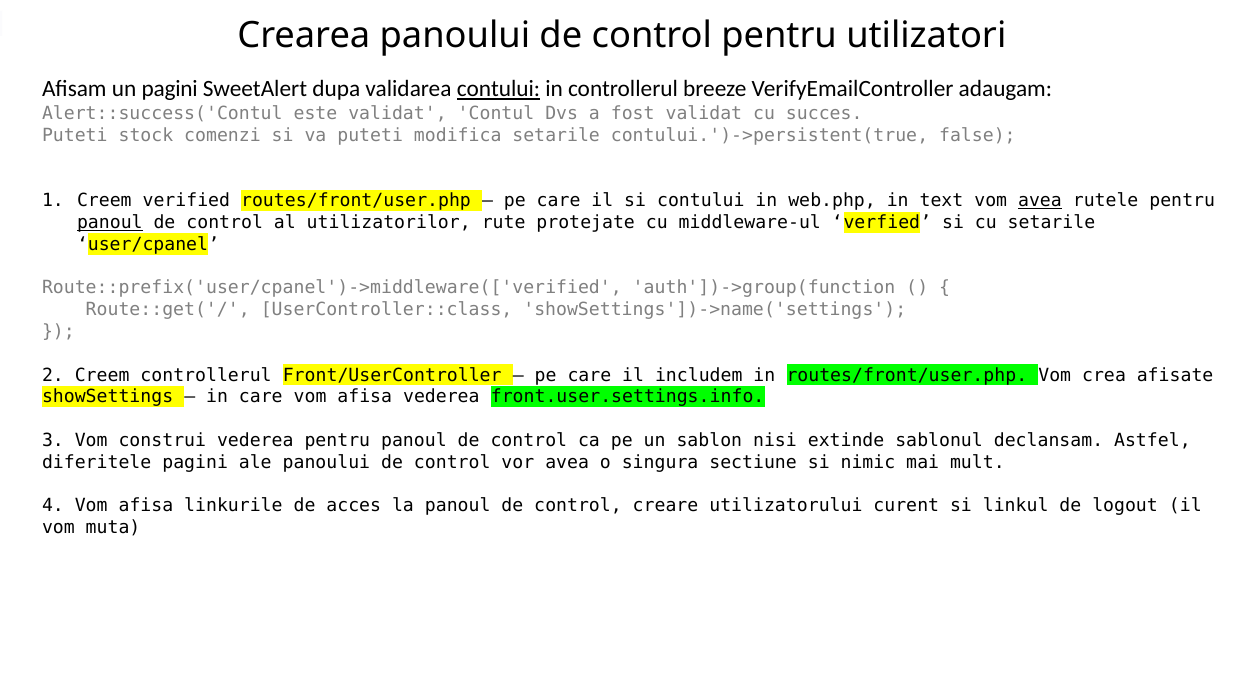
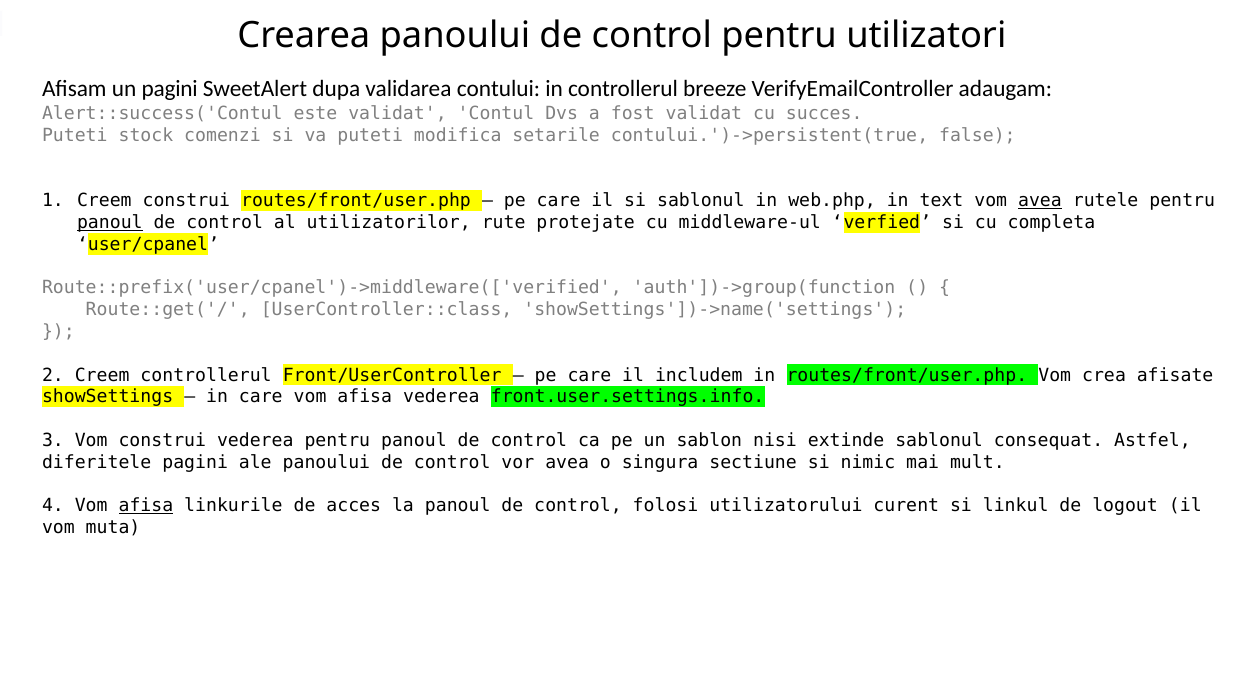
contului at (498, 89) underline: present -> none
Creem verified: verified -> construi
si contului: contului -> sablonul
cu setarile: setarile -> completa
declansam: declansam -> consequat
afisa at (146, 506) underline: none -> present
creare: creare -> folosi
